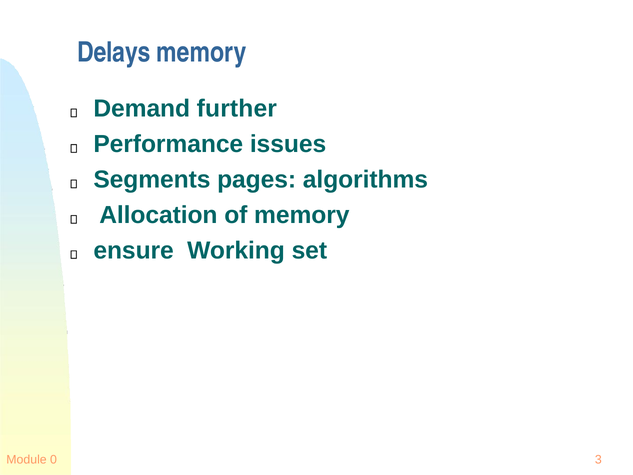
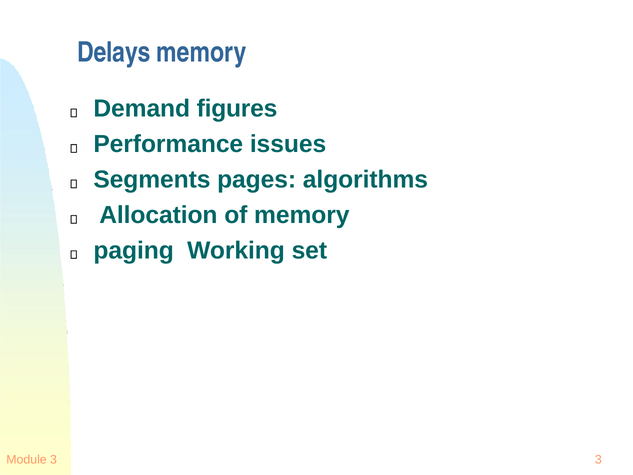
further: further -> figures
ensure: ensure -> paging
Module 0: 0 -> 3
